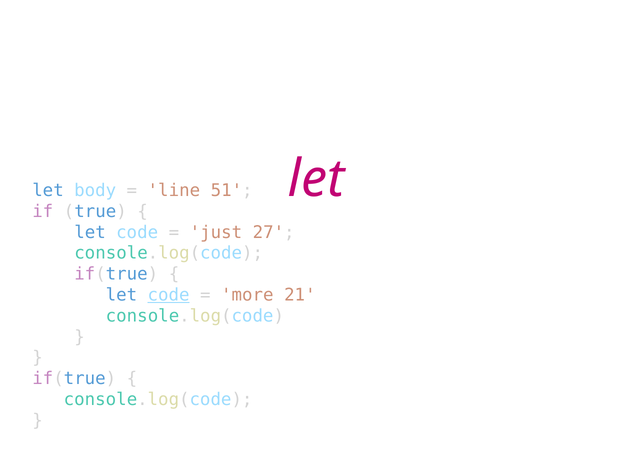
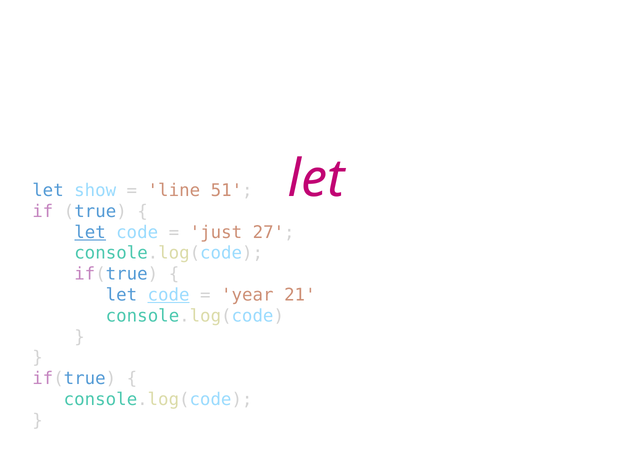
body: body -> show
let at (90, 232) underline: none -> present
more: more -> year
